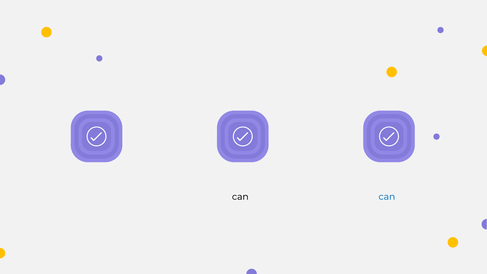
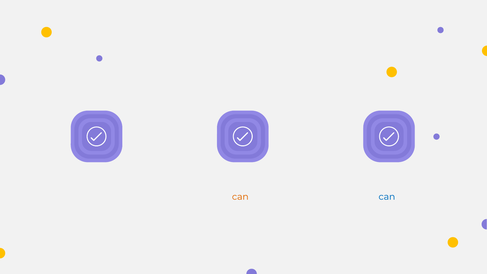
can at (240, 197) colour: black -> orange
